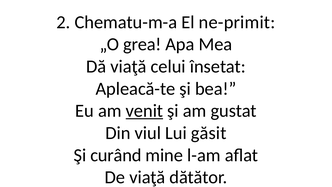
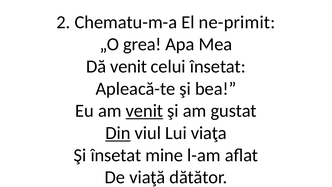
Dă viaţă: viaţă -> venit
Din underline: none -> present
găsit: găsit -> viaţa
Şi curând: curând -> însetat
